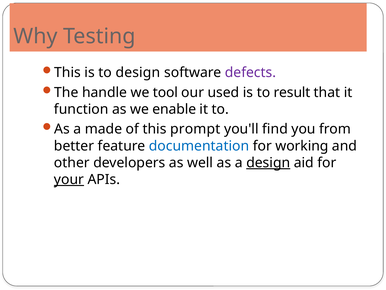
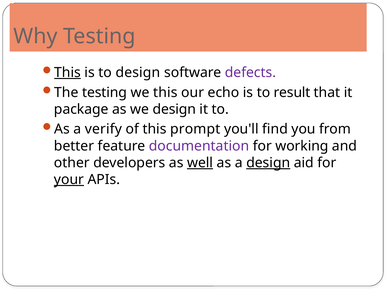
This at (68, 72) underline: none -> present
The handle: handle -> testing
we tool: tool -> this
used: used -> echo
function: function -> package
we enable: enable -> design
made: made -> verify
documentation colour: blue -> purple
well underline: none -> present
